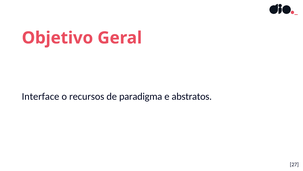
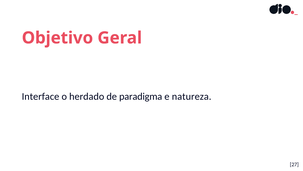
recursos: recursos -> herdado
abstratos: abstratos -> natureza
